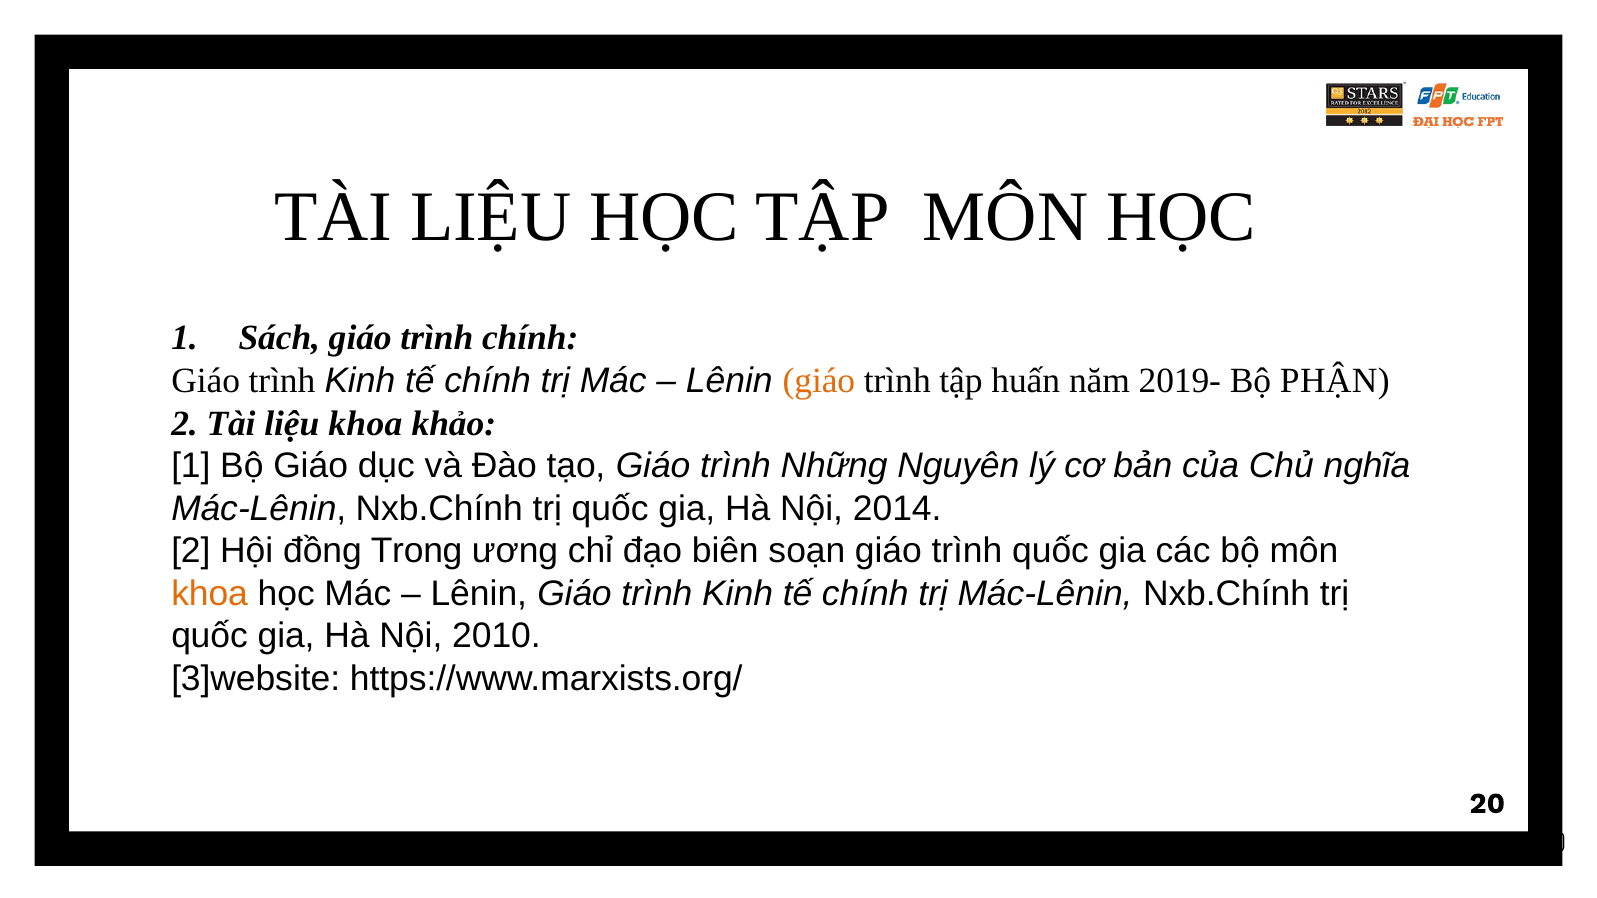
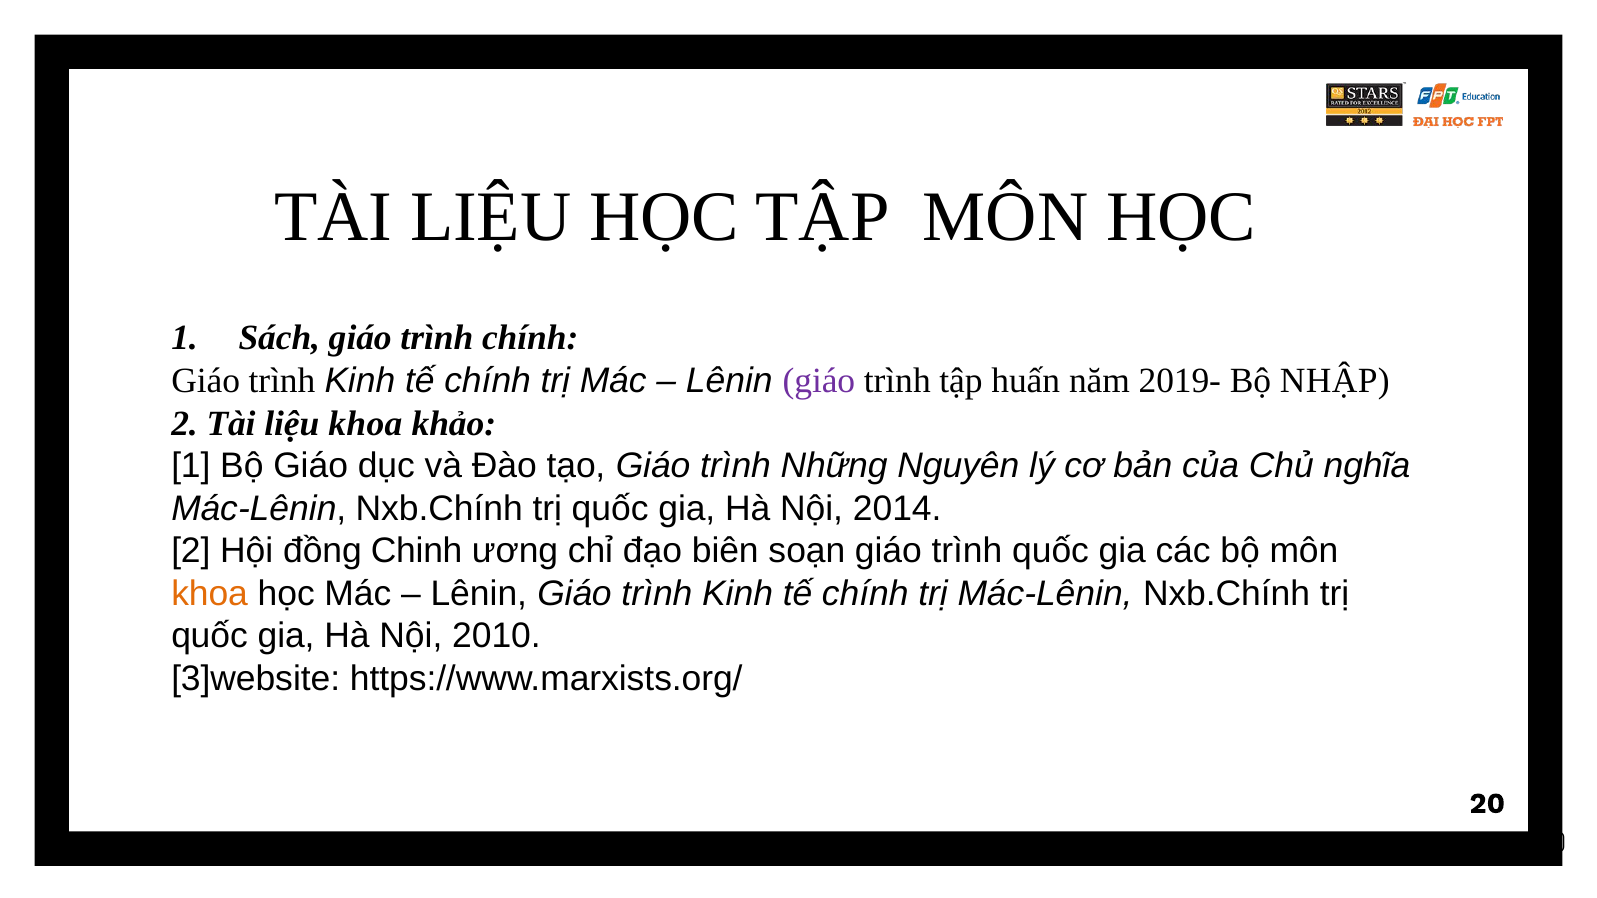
giáo at (819, 381) colour: orange -> purple
PHẬN: PHẬN -> NHẬP
Trong: Trong -> Chinh
